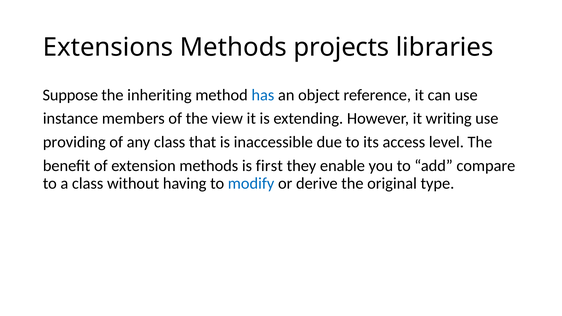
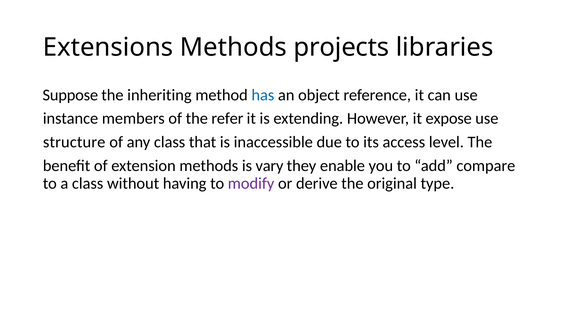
view: view -> refer
writing: writing -> expose
providing: providing -> structure
first: first -> vary
modify colour: blue -> purple
